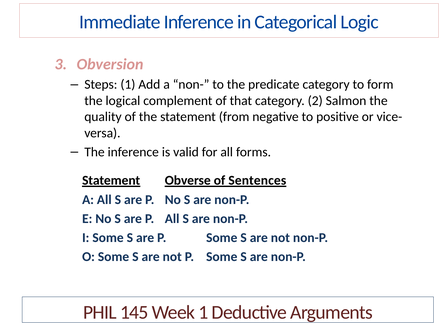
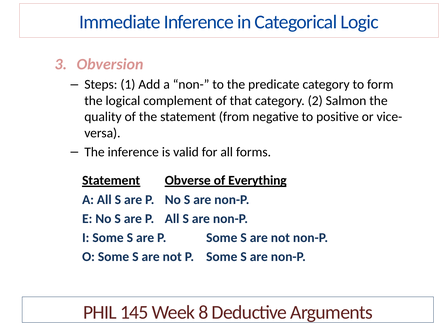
Sentences: Sentences -> Everything
Week 1: 1 -> 8
